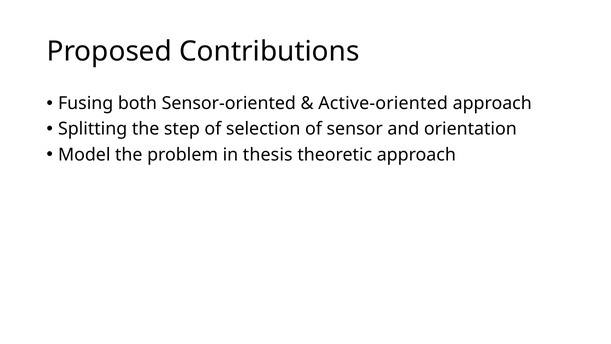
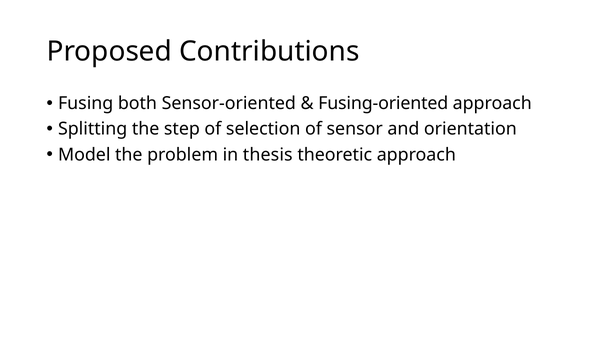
Active-oriented: Active-oriented -> Fusing-oriented
